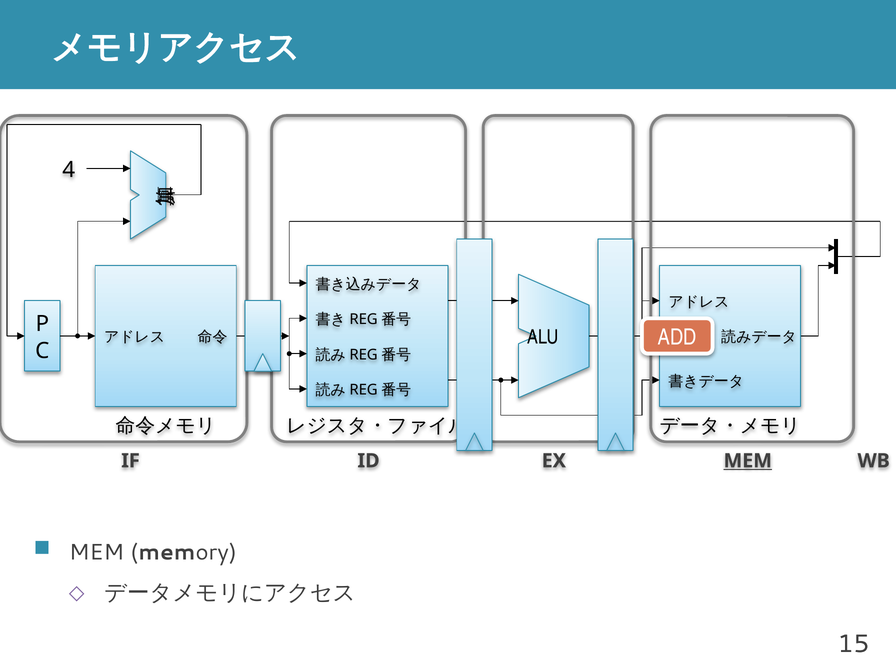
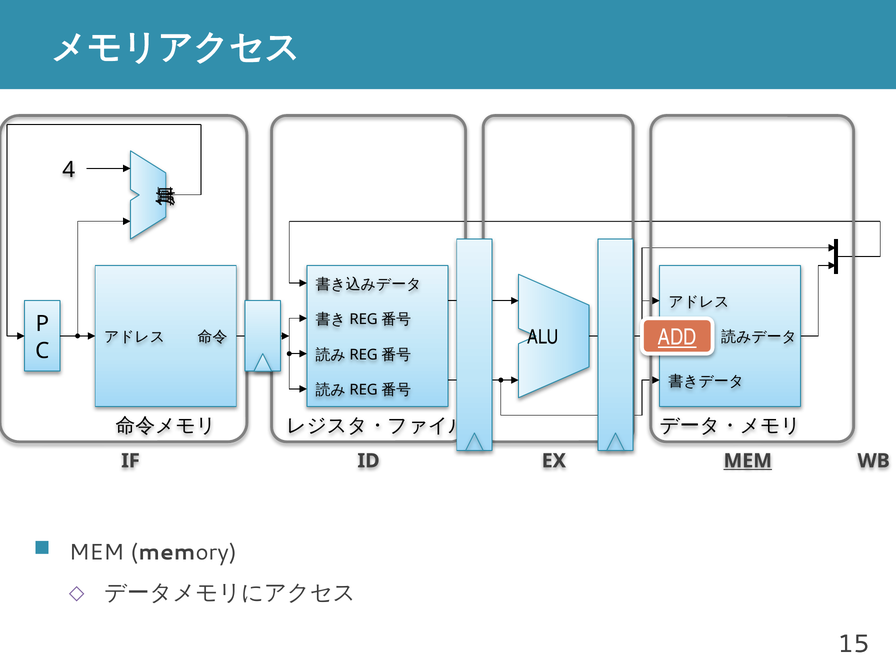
ADD underline: none -> present
